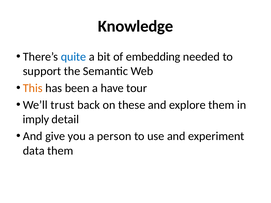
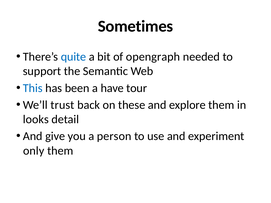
Knowledge: Knowledge -> Sometimes
embedding: embedding -> opengraph
This colour: orange -> blue
imply: imply -> looks
data: data -> only
